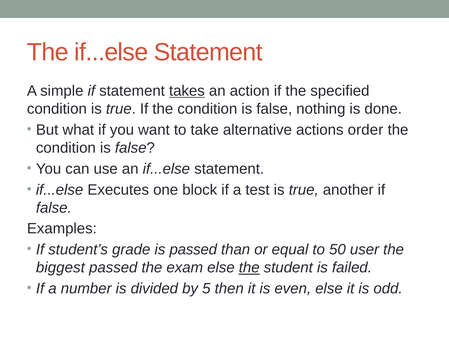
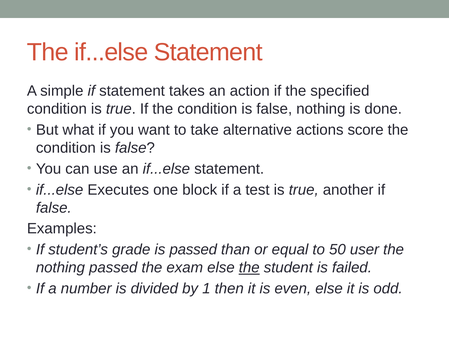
takes underline: present -> none
order: order -> score
biggest at (60, 267): biggest -> nothing
5: 5 -> 1
